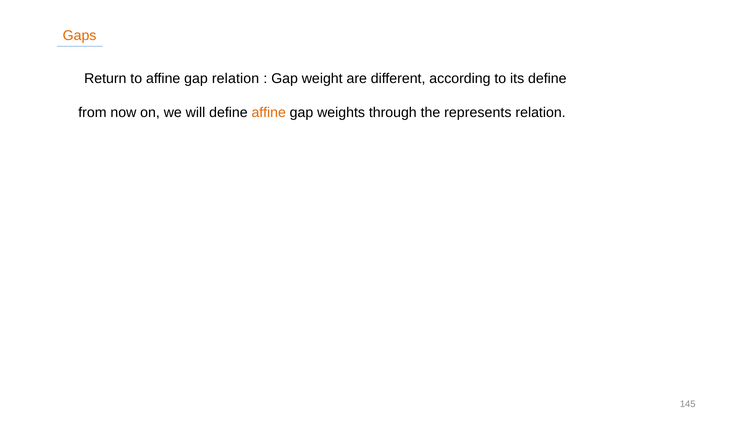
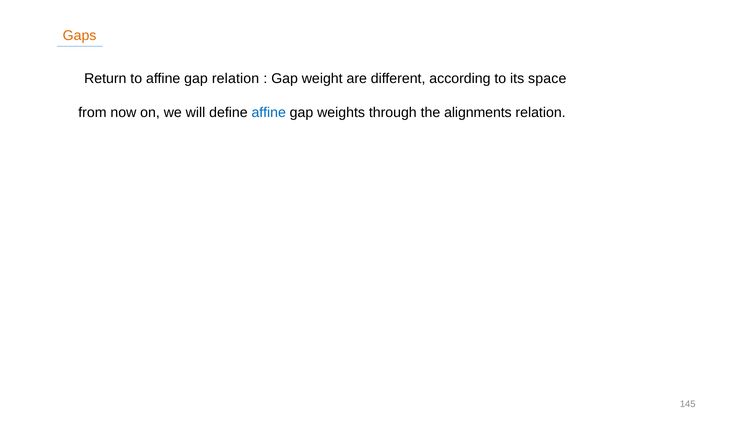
its define: define -> space
affine at (269, 113) colour: orange -> blue
represents: represents -> alignments
